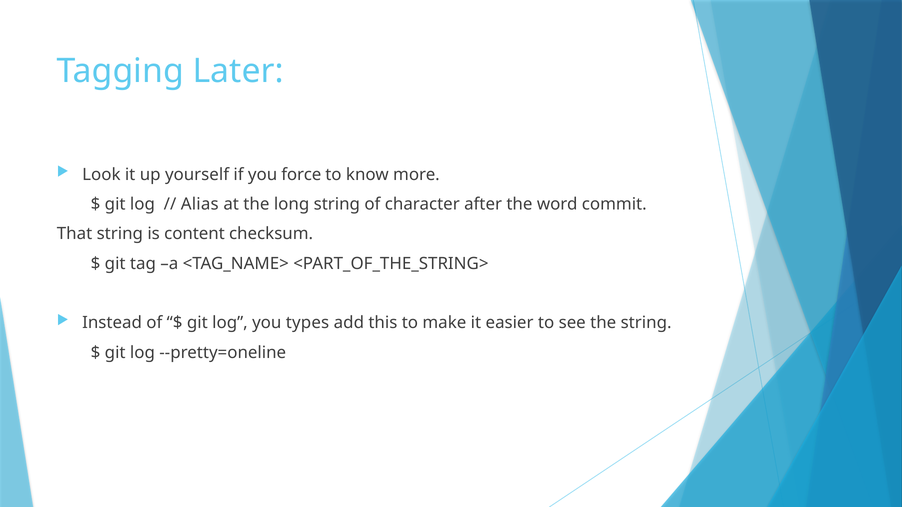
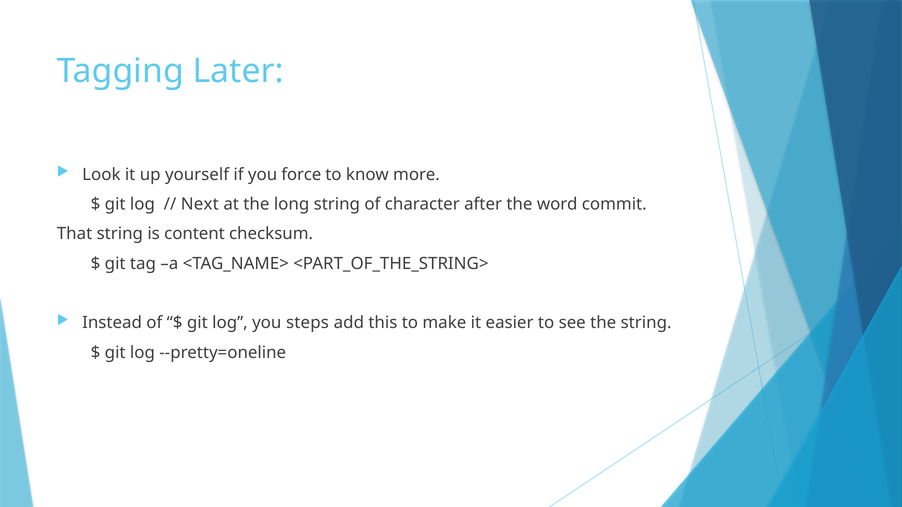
Alias: Alias -> Next
types: types -> steps
